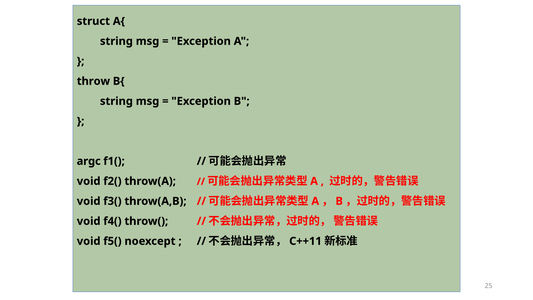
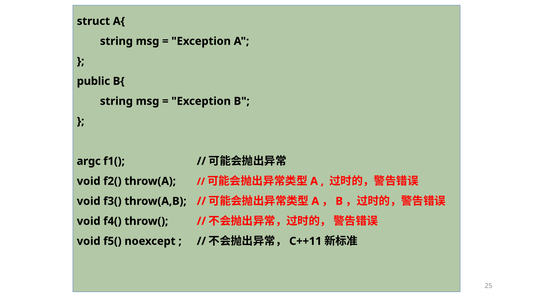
throw: throw -> public
